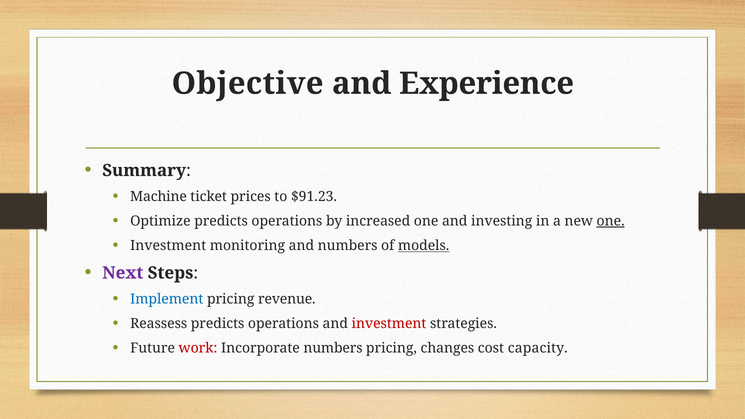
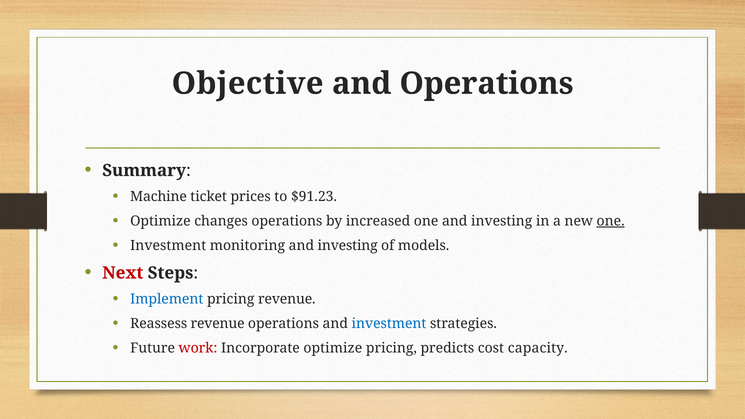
and Experience: Experience -> Operations
Optimize predicts: predicts -> changes
monitoring and numbers: numbers -> investing
models underline: present -> none
Next colour: purple -> red
Reassess predicts: predicts -> revenue
investment at (389, 324) colour: red -> blue
Incorporate numbers: numbers -> optimize
changes: changes -> predicts
